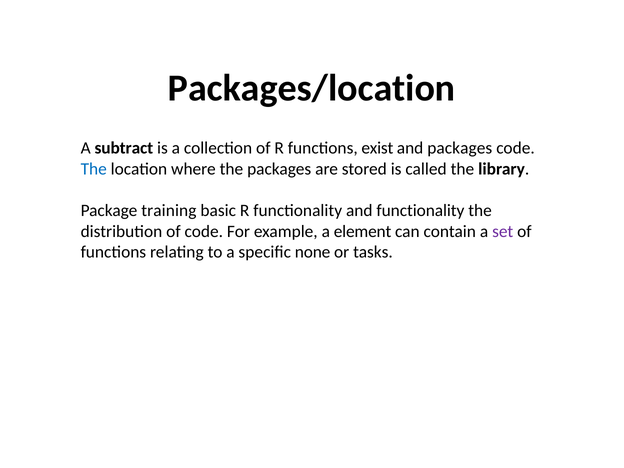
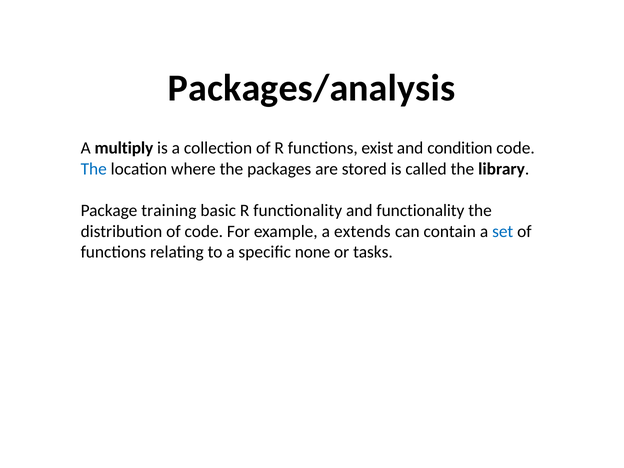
Packages/location: Packages/location -> Packages/analysis
subtract: subtract -> multiply
and packages: packages -> condition
element: element -> extends
set colour: purple -> blue
